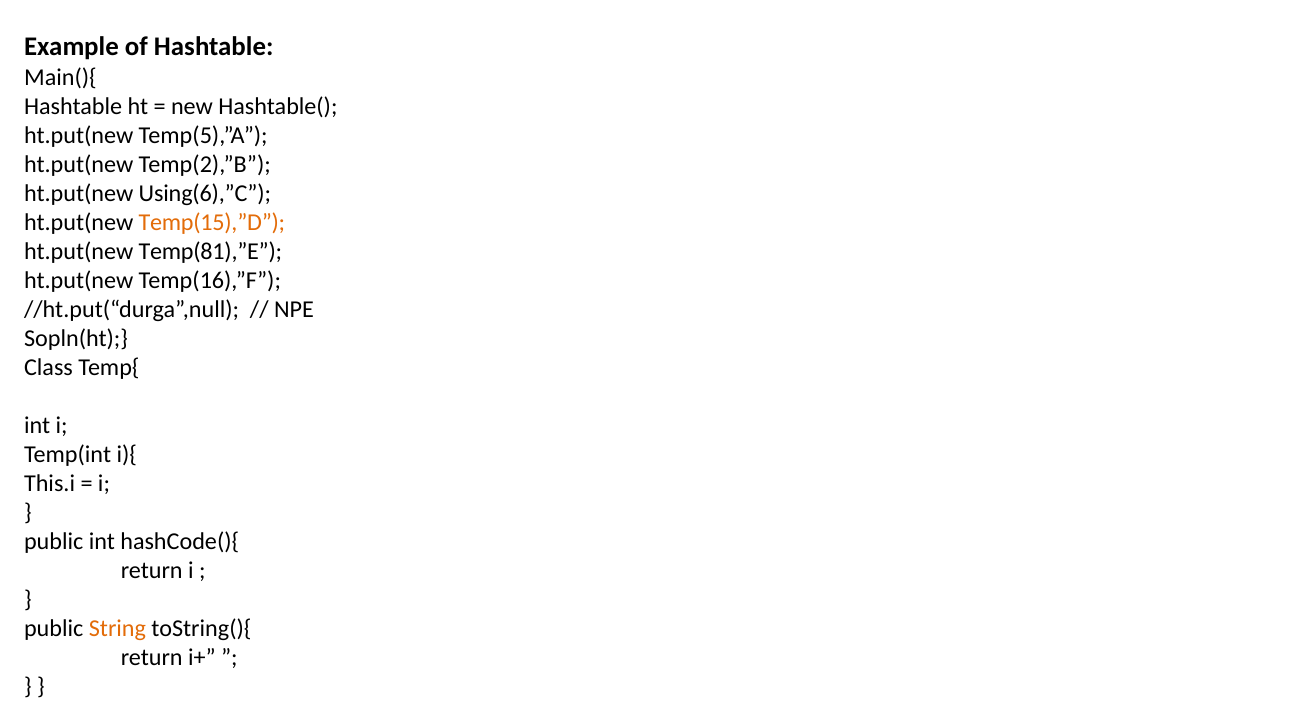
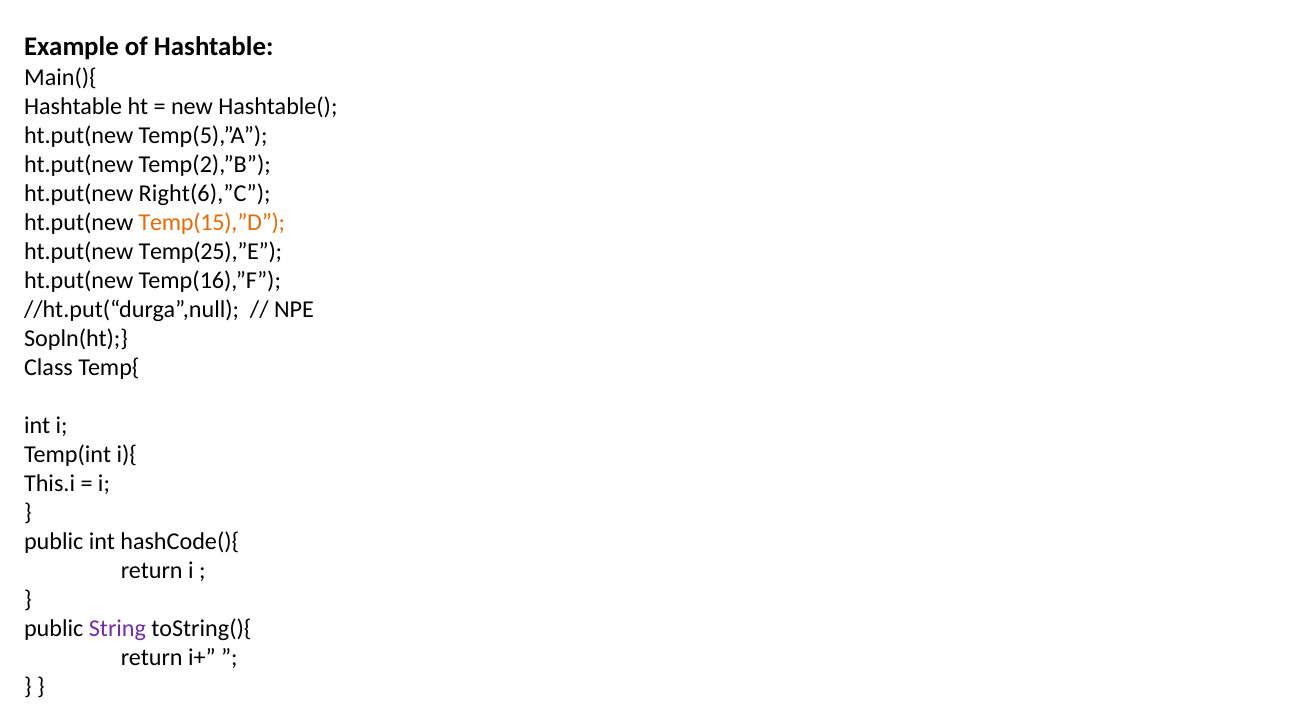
Using(6),”C: Using(6),”C -> Right(6),”C
Temp(81),”E: Temp(81),”E -> Temp(25),”E
String colour: orange -> purple
